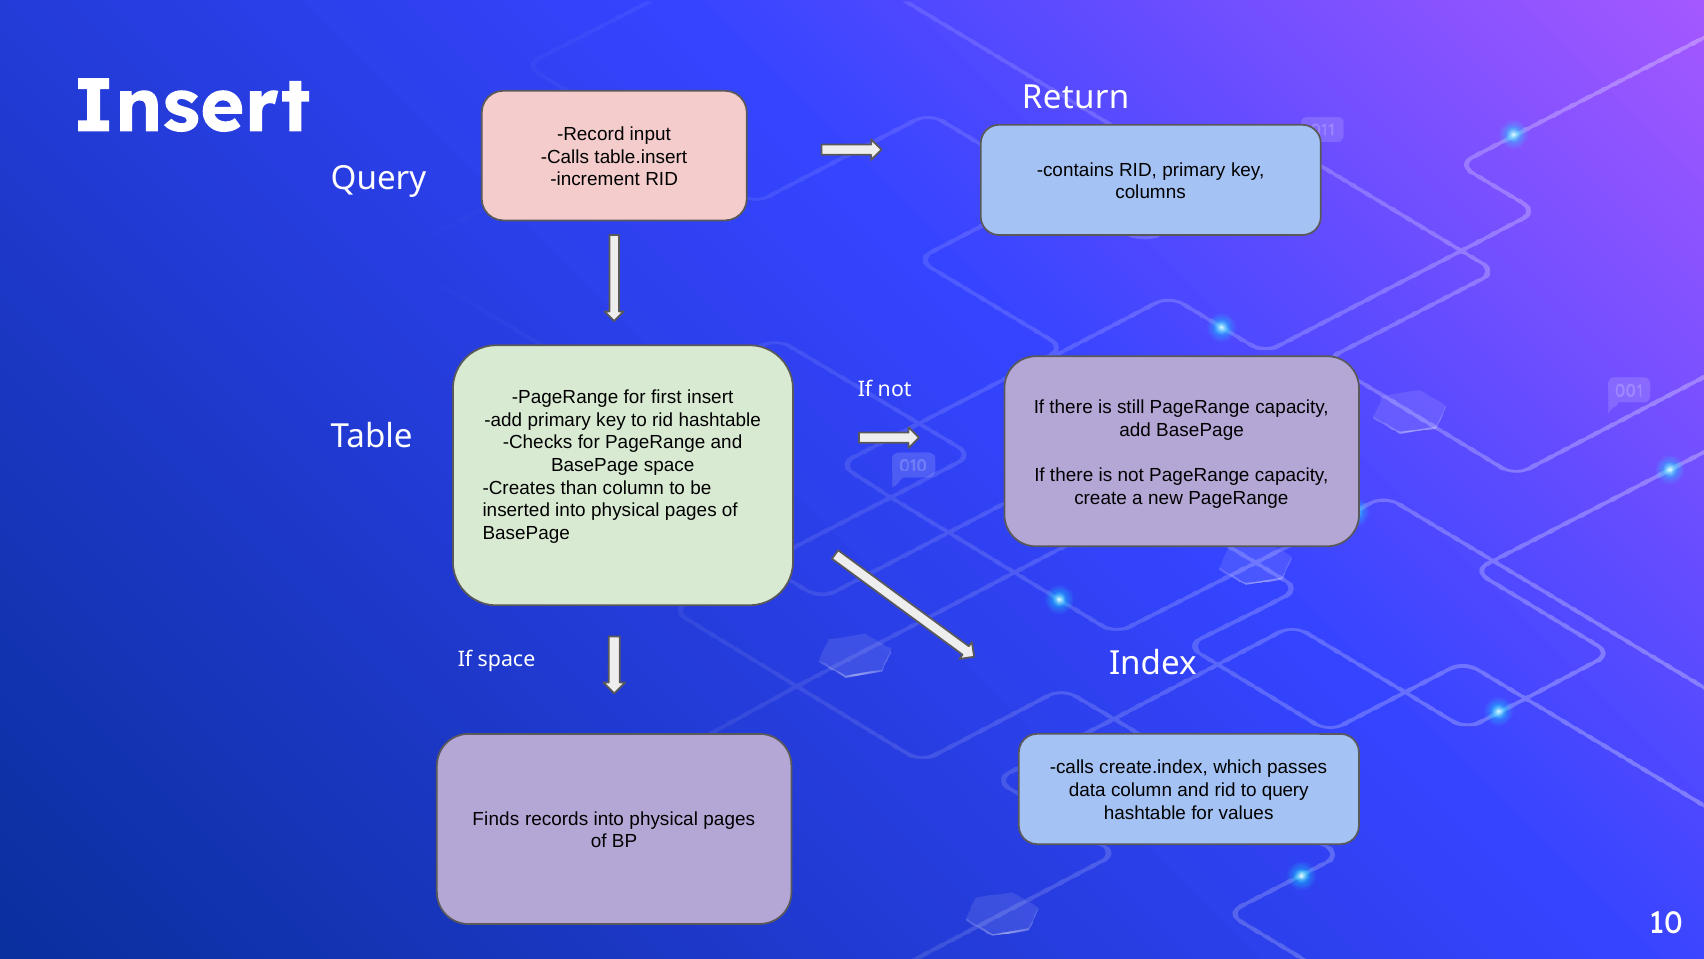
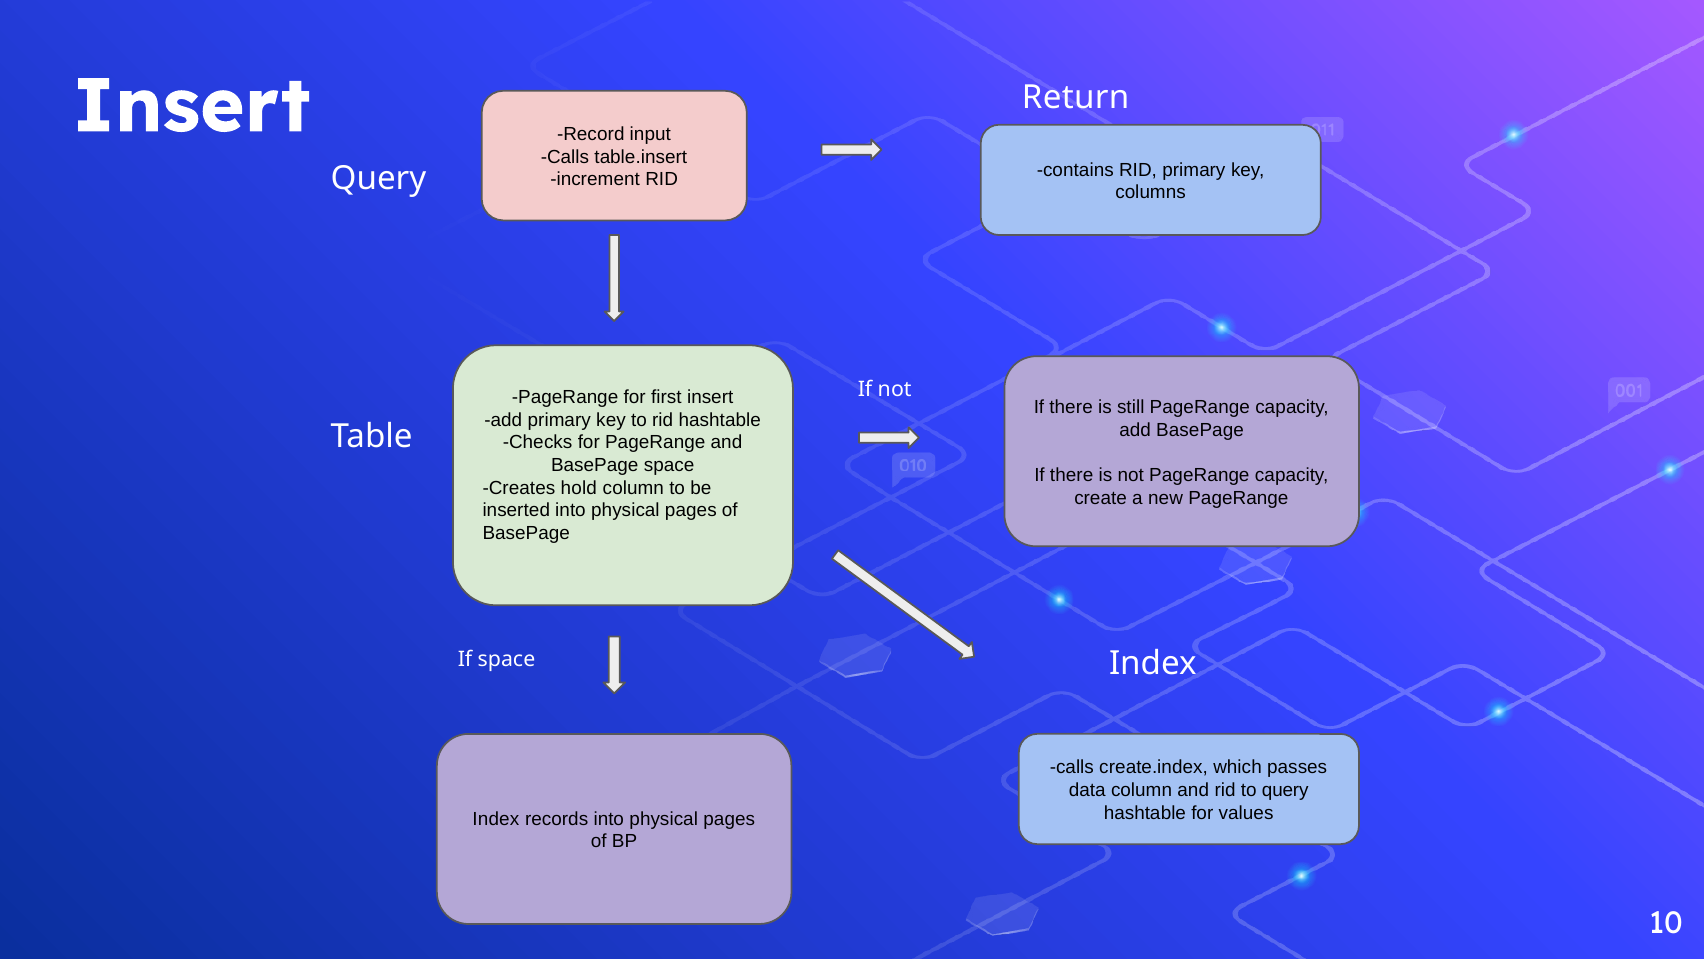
than: than -> hold
Finds at (496, 819): Finds -> Index
